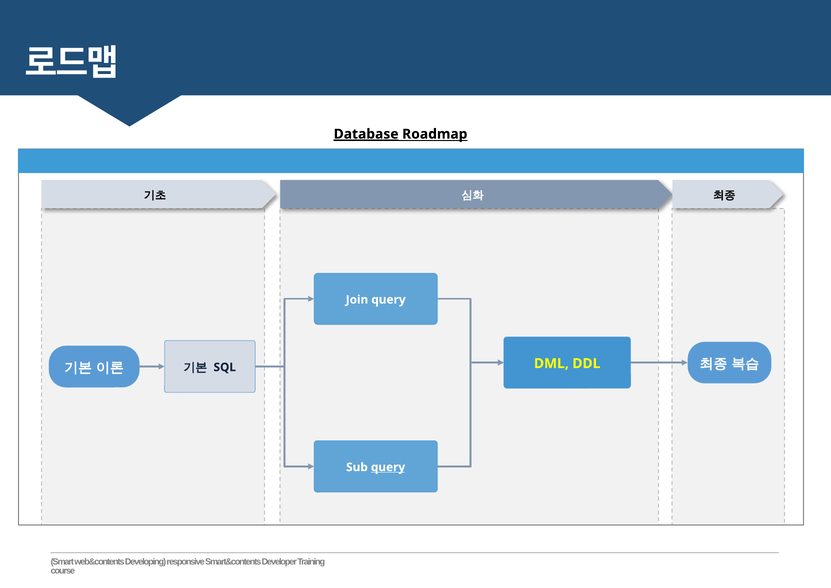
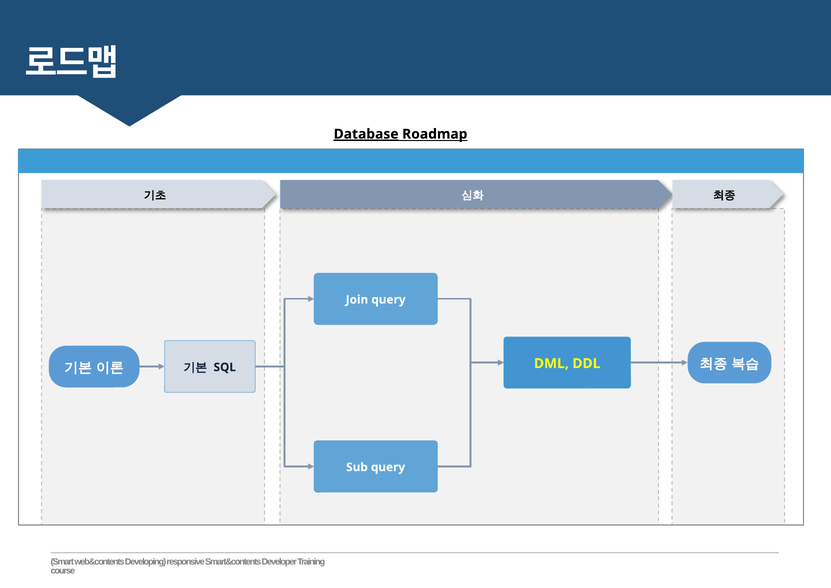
query at (388, 467) underline: present -> none
